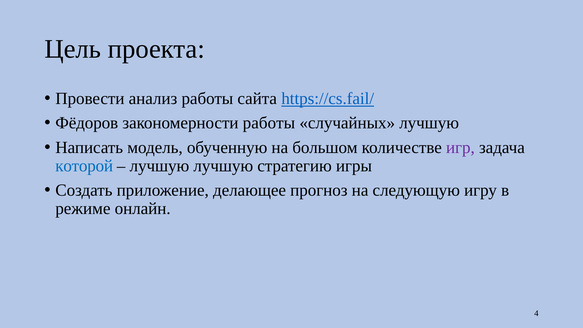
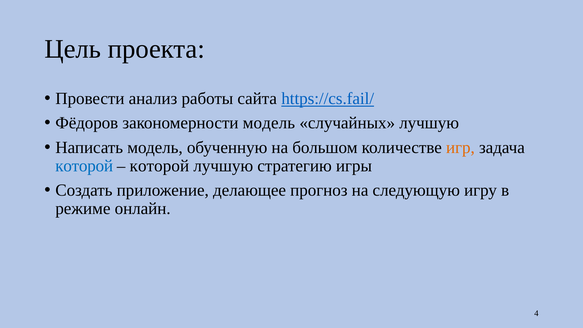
закономерности работы: работы -> модель
игр colour: purple -> orange
лучшую at (159, 166): лучшую -> которой
